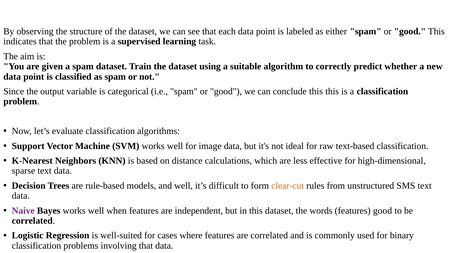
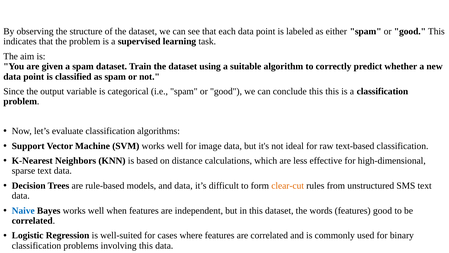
and well: well -> data
Naive colour: purple -> blue
involving that: that -> this
